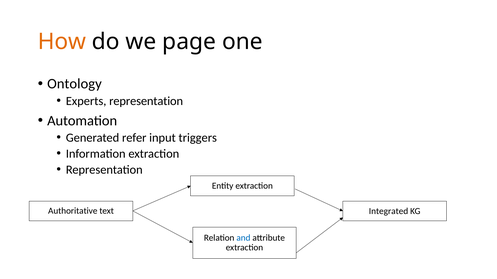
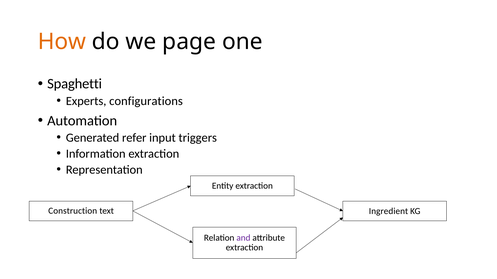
Ontology: Ontology -> Spaghetti
Experts representation: representation -> configurations
Authoritative: Authoritative -> Construction
Integrated: Integrated -> Ingredient
and colour: blue -> purple
